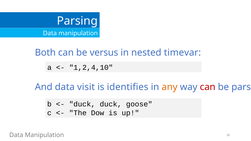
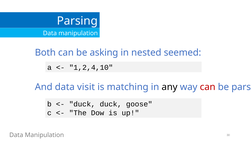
versus: versus -> asking
timevar: timevar -> seemed
identifies: identifies -> matching
any colour: orange -> black
